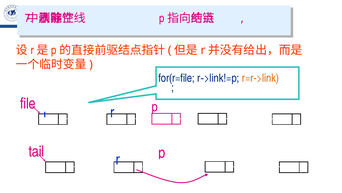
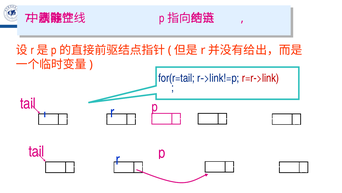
for(r=file: for(r=file -> for(r=tail
r=r->link colour: orange -> red
file at (28, 104): file -> tail
